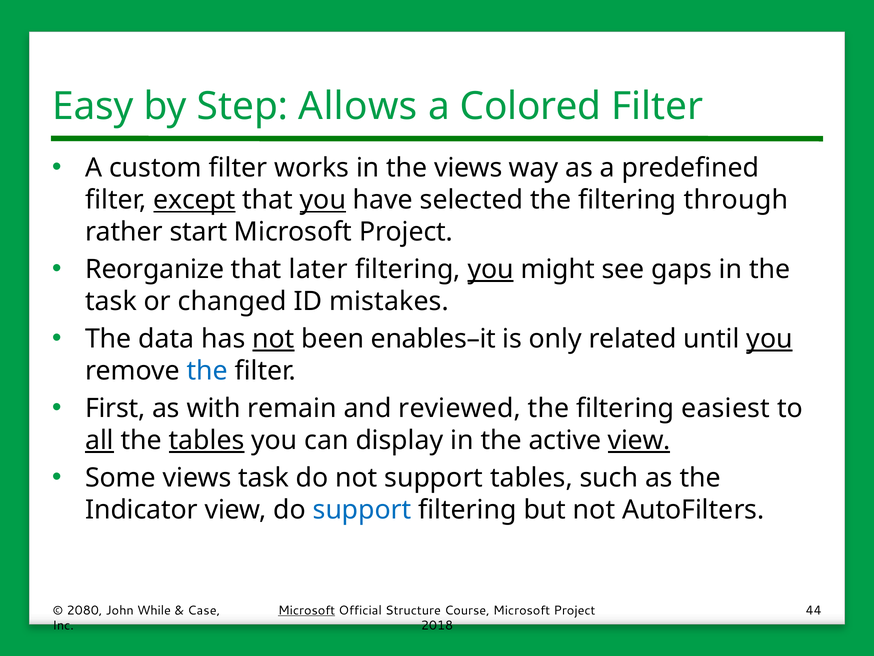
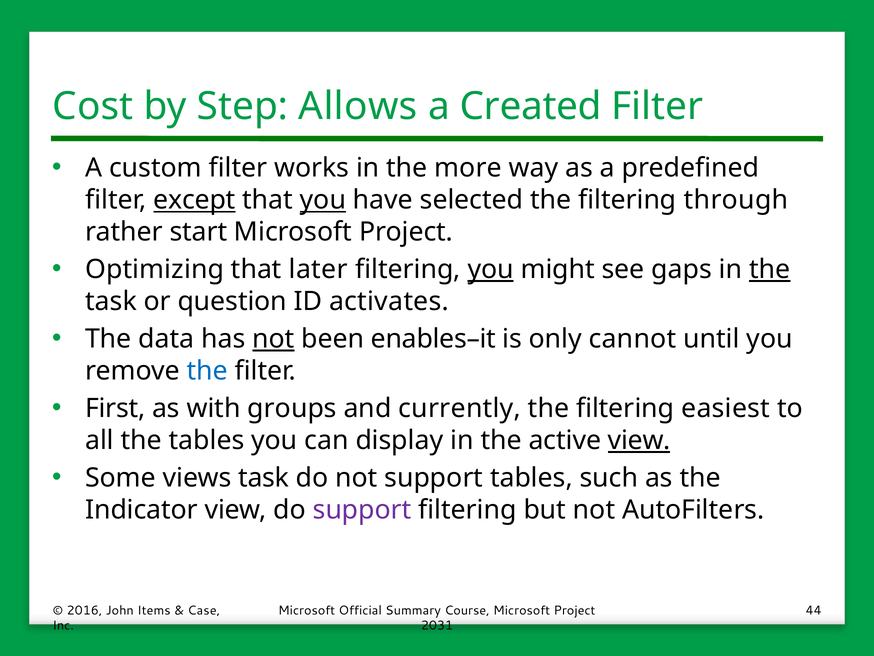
Easy: Easy -> Cost
Colored: Colored -> Created
the views: views -> more
Reorganize: Reorganize -> Optimizing
the at (770, 269) underline: none -> present
changed: changed -> question
mistakes: mistakes -> activates
related: related -> cannot
you at (770, 339) underline: present -> none
remain: remain -> groups
reviewed: reviewed -> currently
all underline: present -> none
tables at (207, 440) underline: present -> none
support at (362, 510) colour: blue -> purple
2080: 2080 -> 2016
While: While -> Items
Microsoft at (307, 610) underline: present -> none
Structure: Structure -> Summary
2018: 2018 -> 2031
